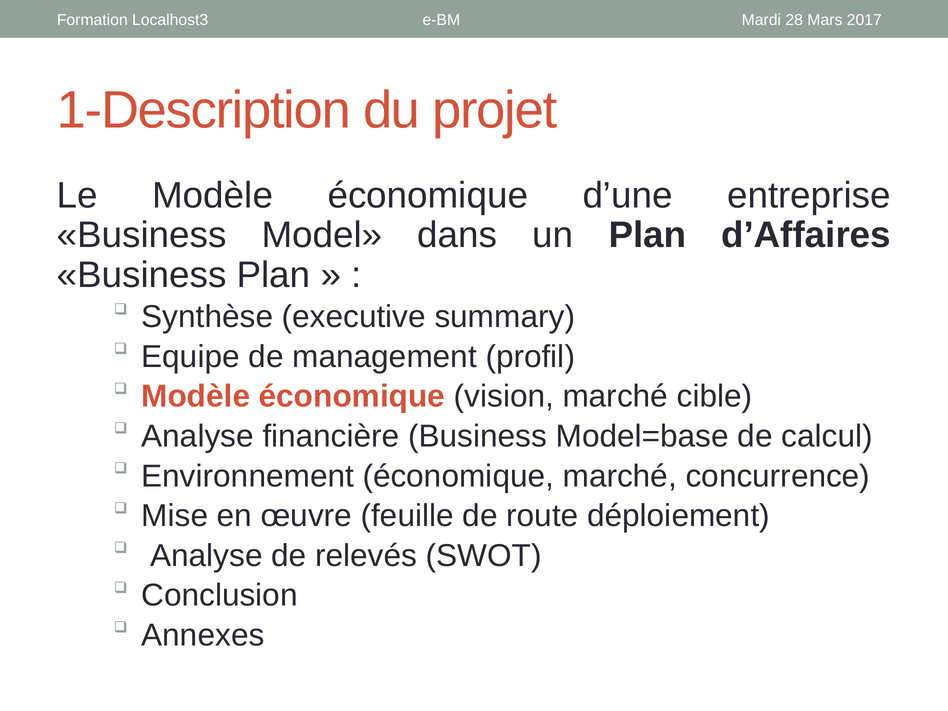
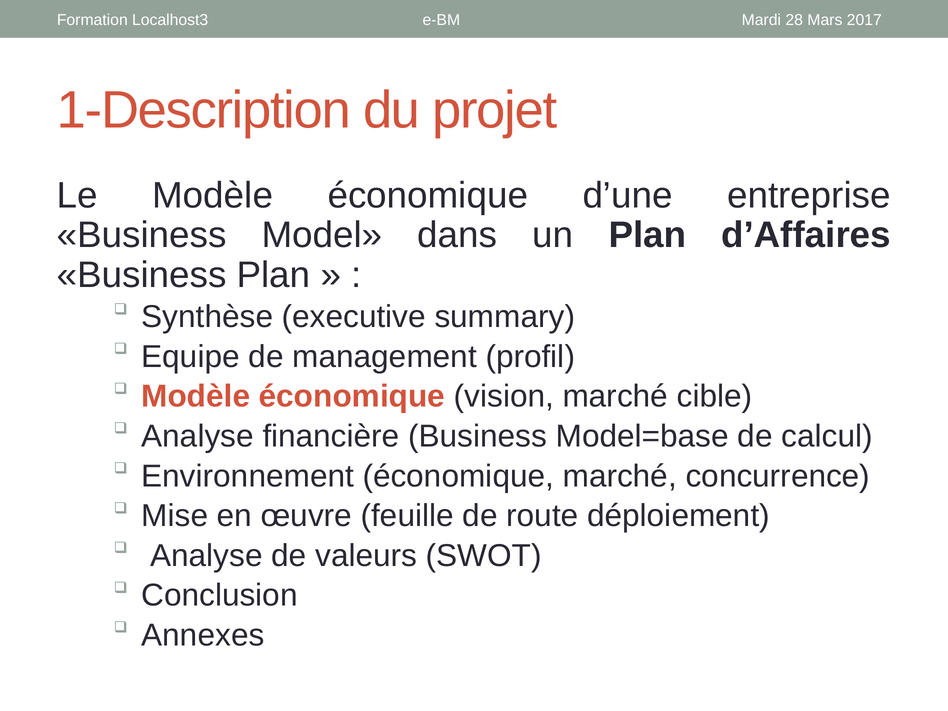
relevés: relevés -> valeurs
